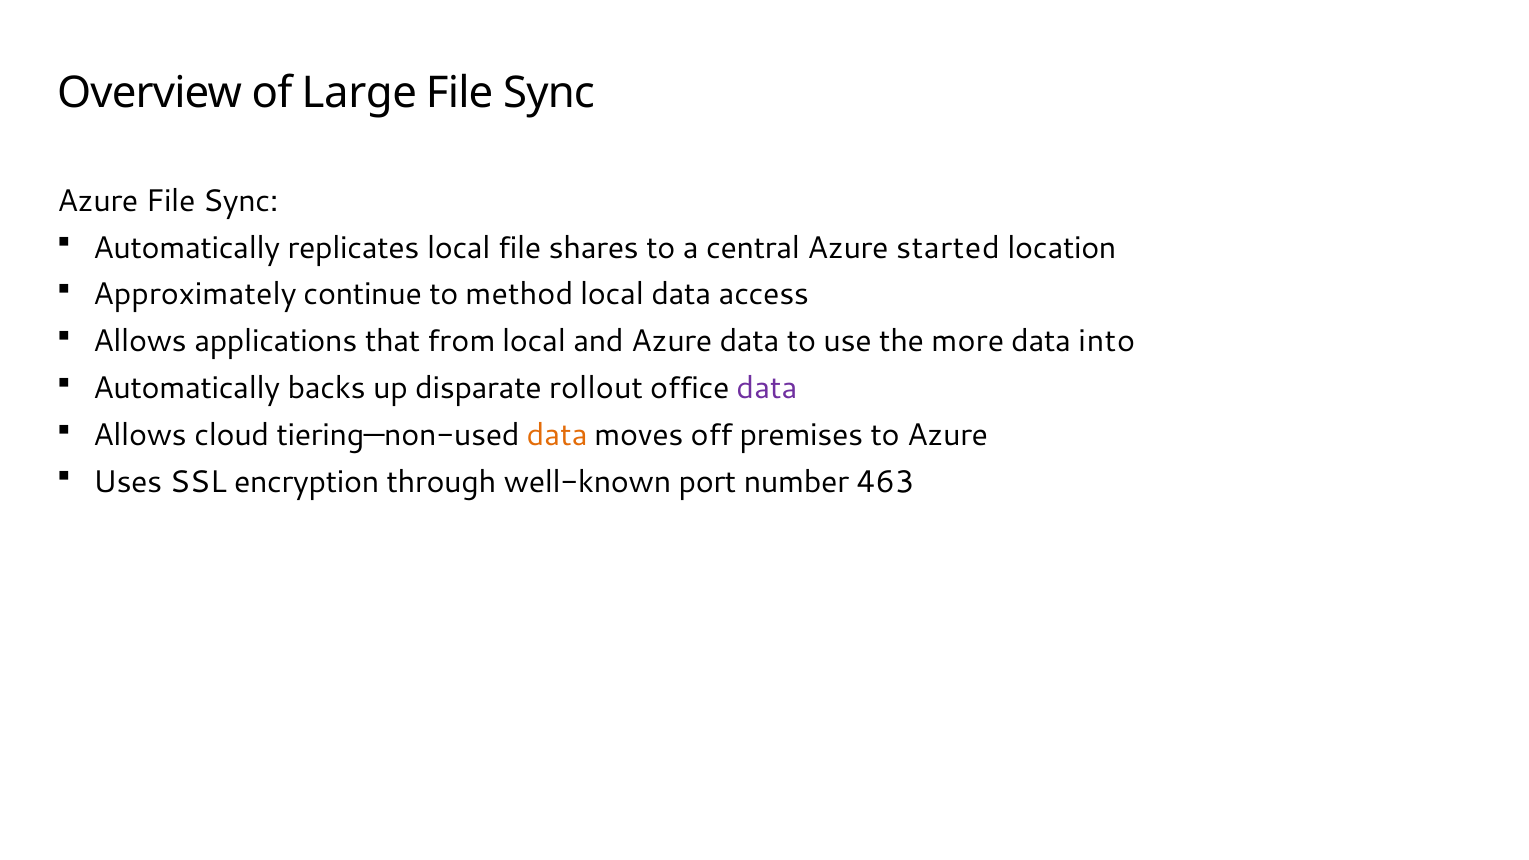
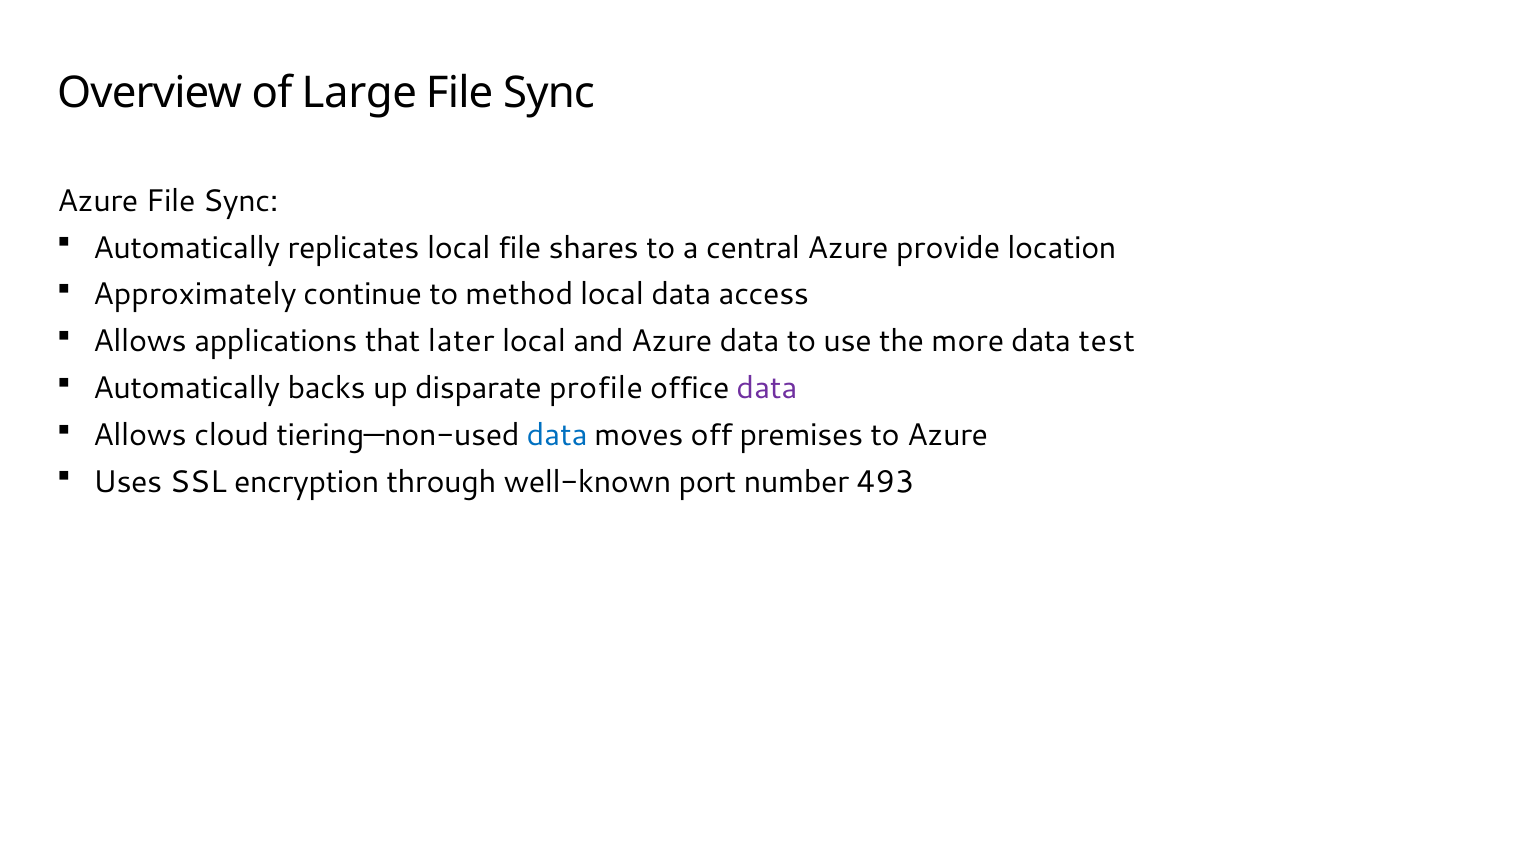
started: started -> provide
from: from -> later
into: into -> test
rollout: rollout -> profile
data at (557, 435) colour: orange -> blue
463: 463 -> 493
